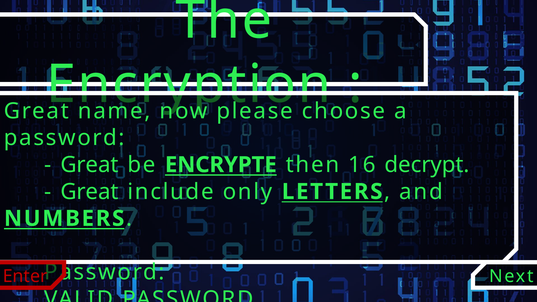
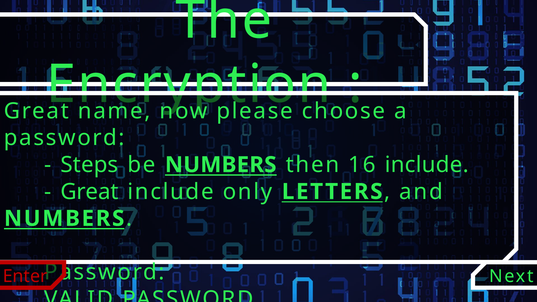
Great at (90, 165): Great -> Steps
be ENCRYPTE: ENCRYPTE -> NUMBERS
16 decrypt: decrypt -> include
